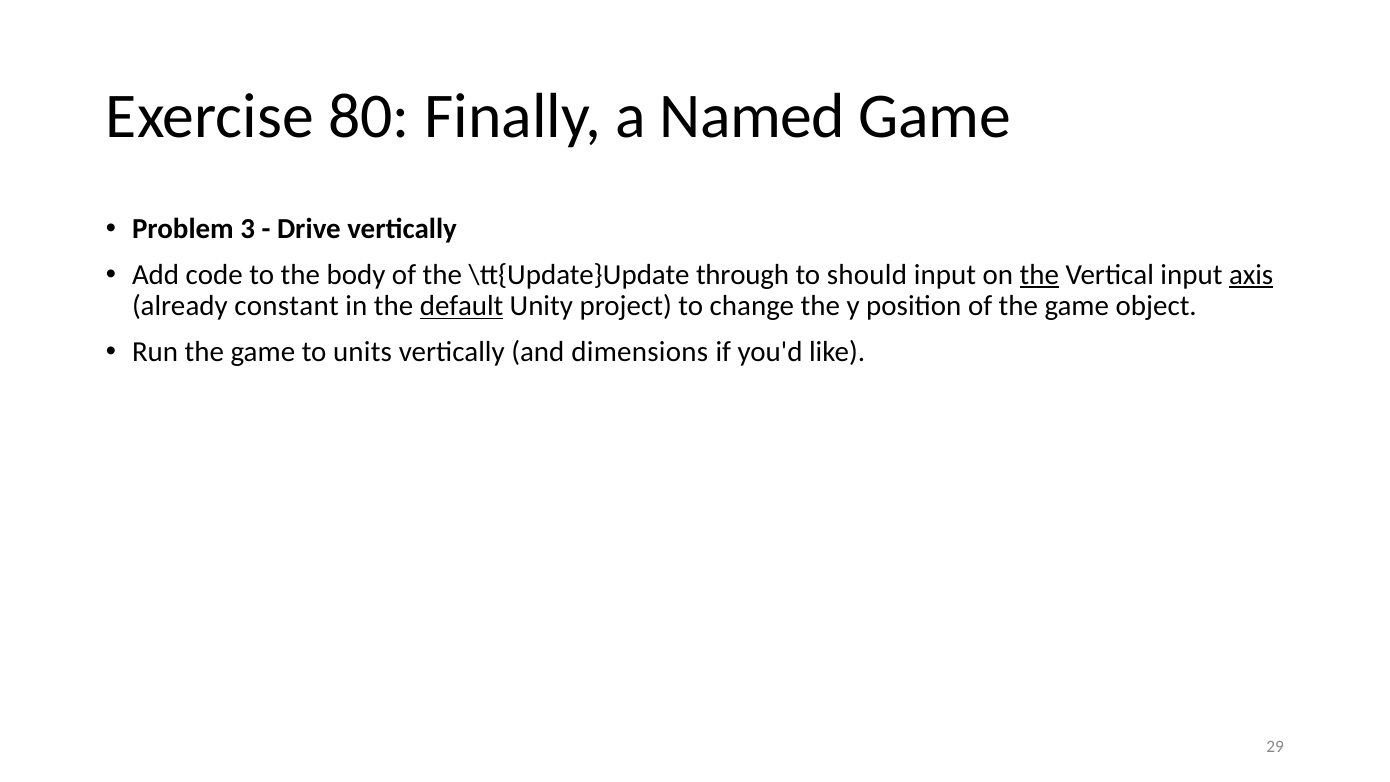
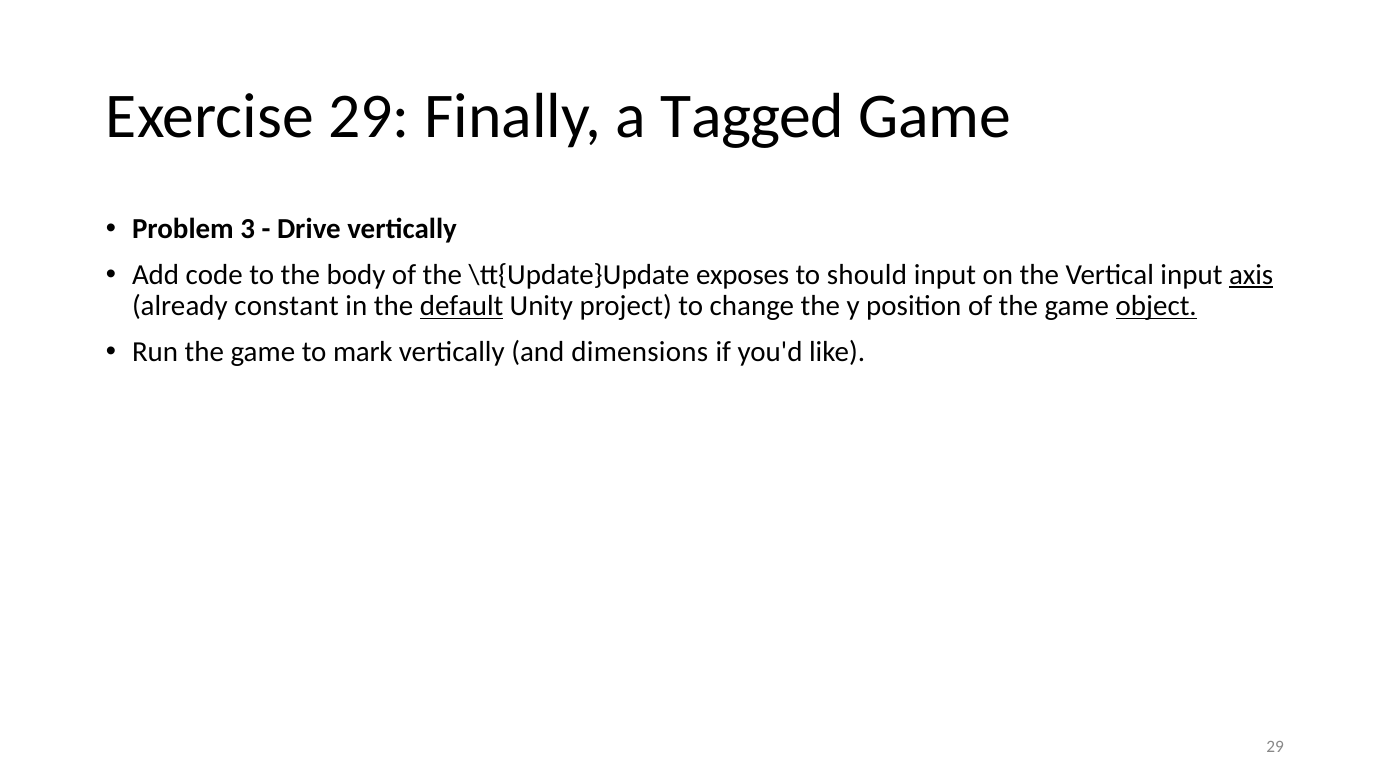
Exercise 80: 80 -> 29
Named: Named -> Tagged
through: through -> exposes
the at (1039, 275) underline: present -> none
object underline: none -> present
units: units -> mark
